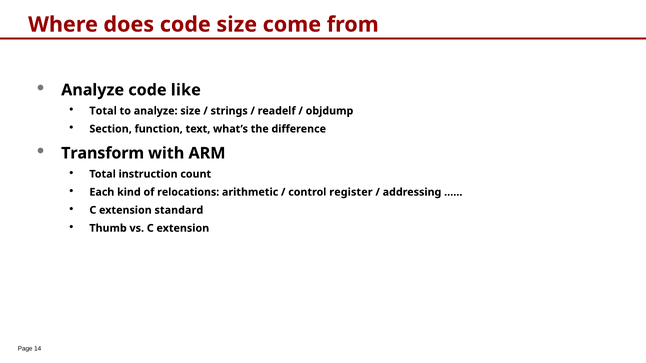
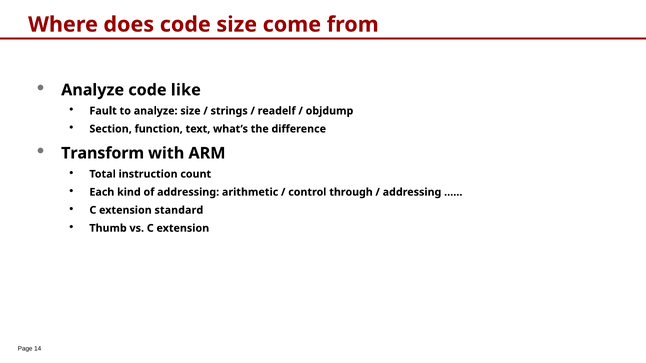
Total at (103, 111): Total -> Fault
of relocations: relocations -> addressing
register: register -> through
